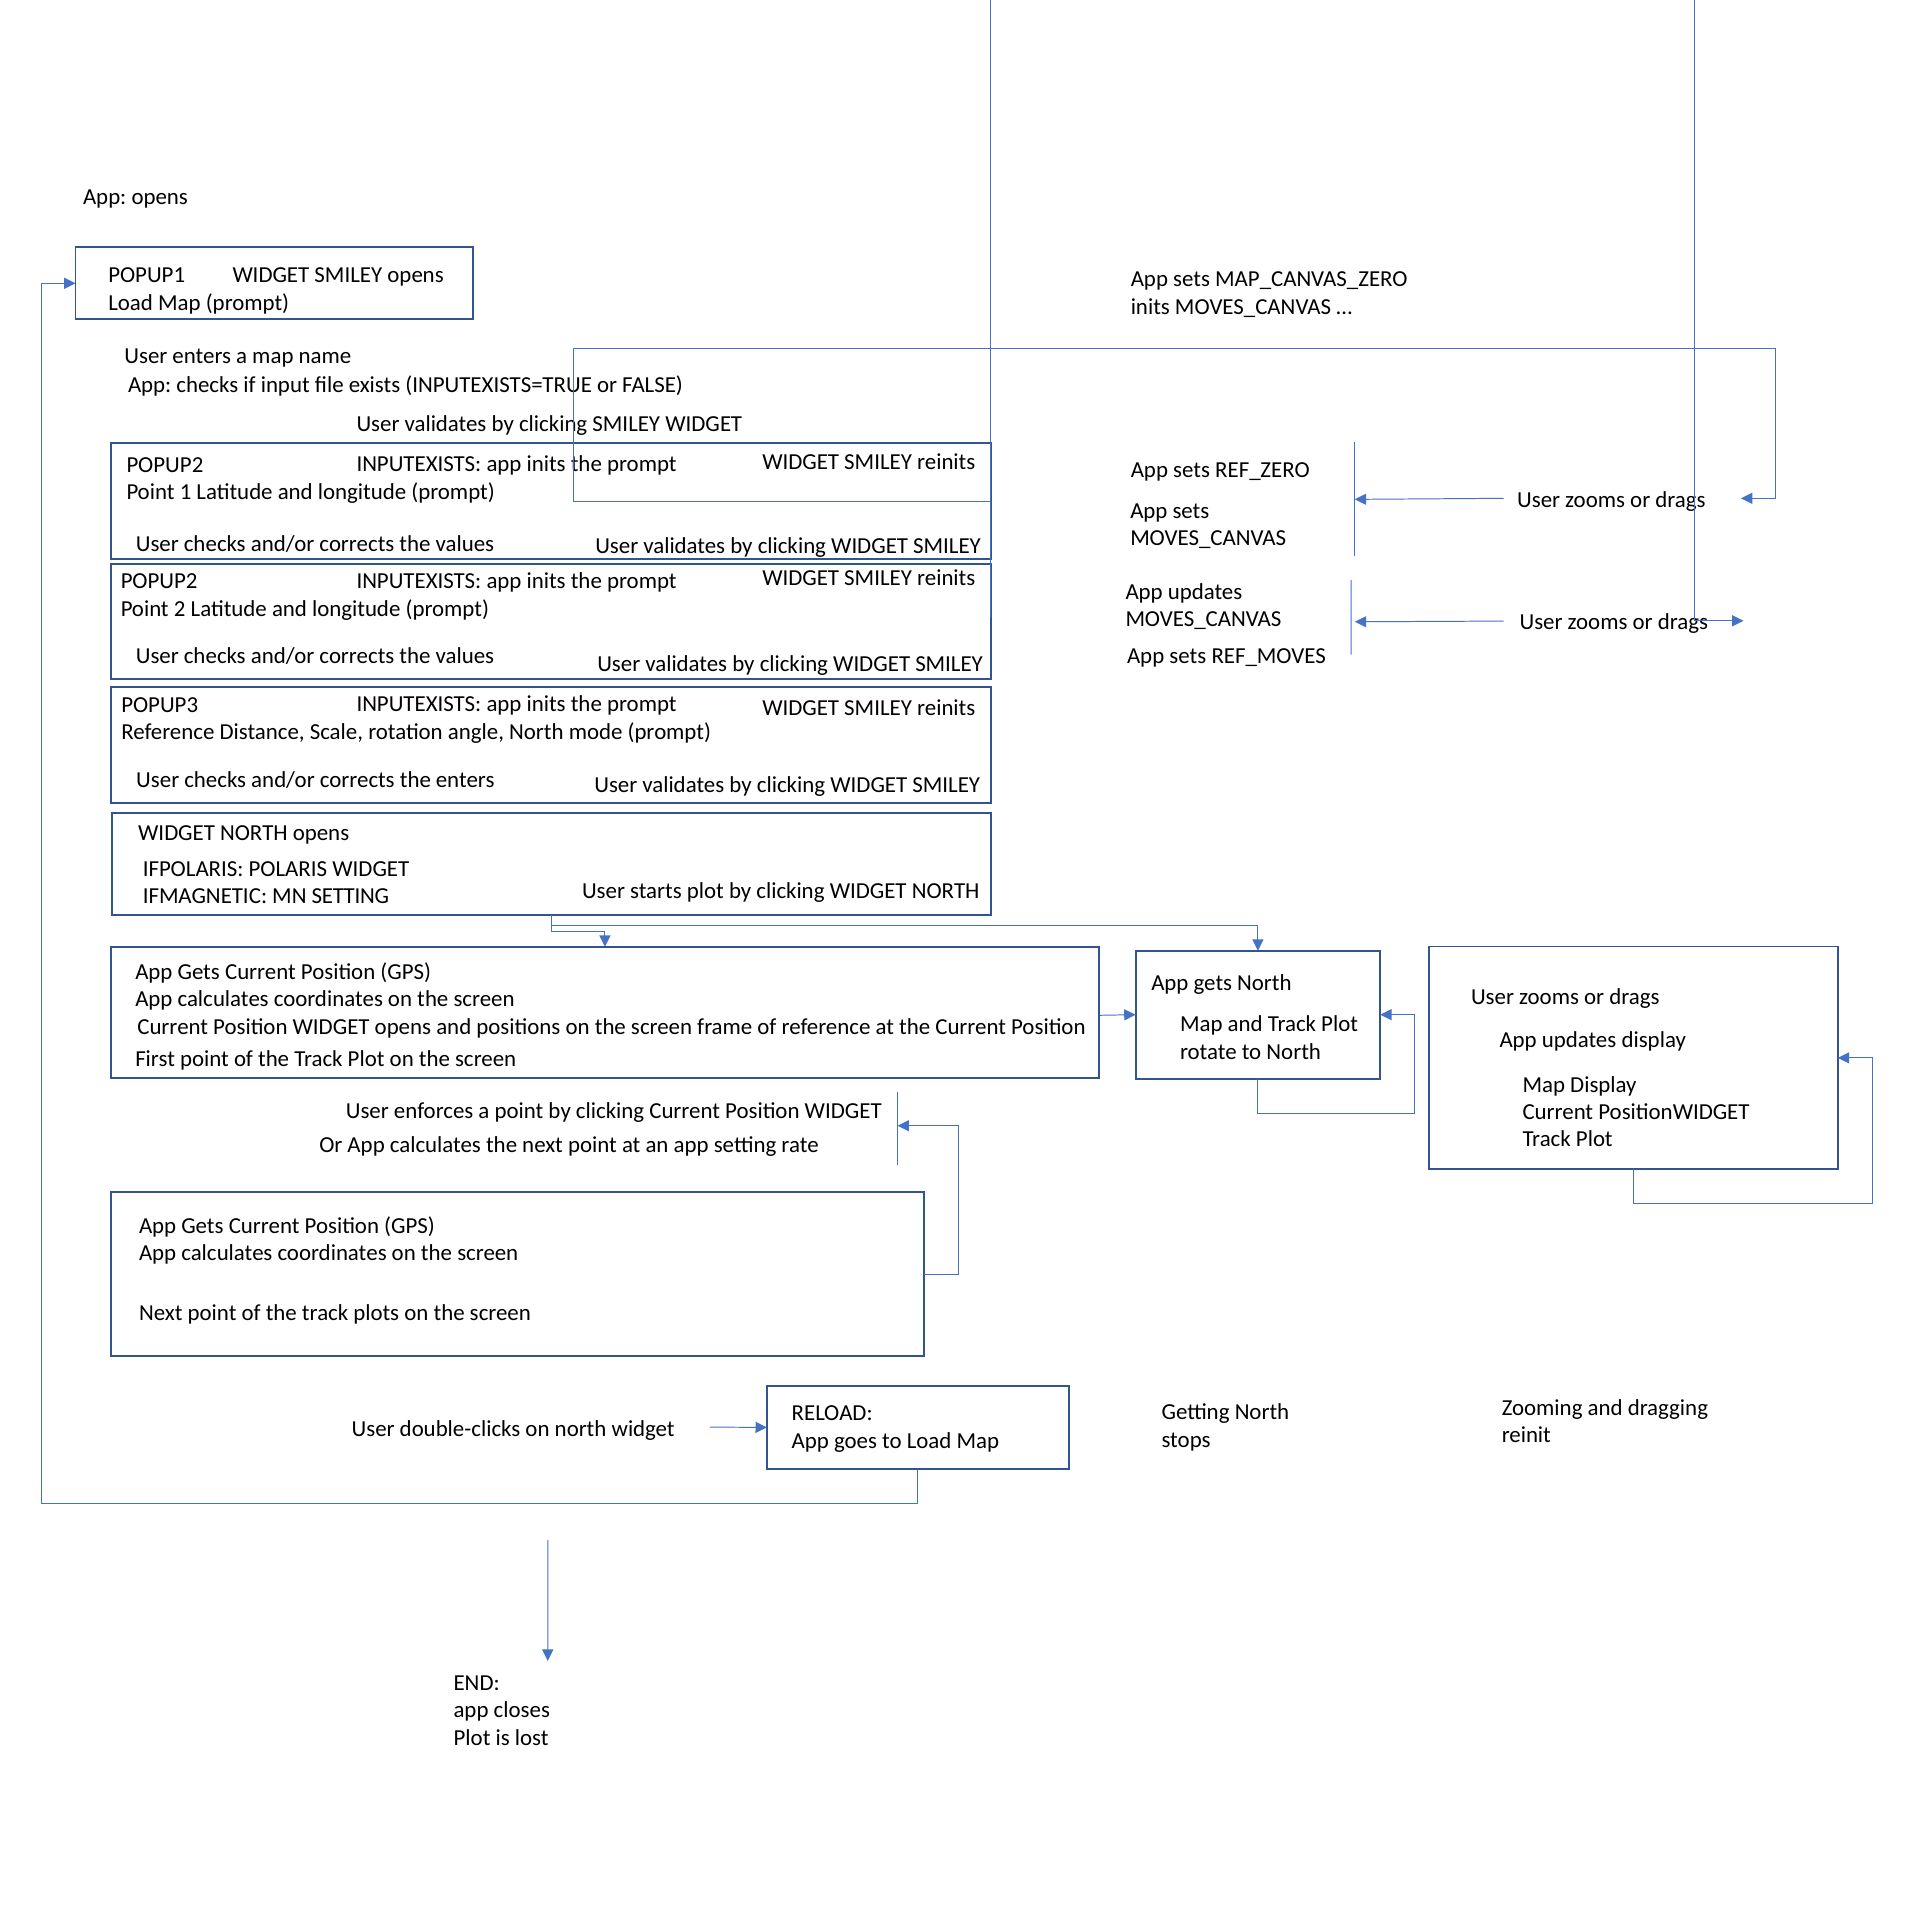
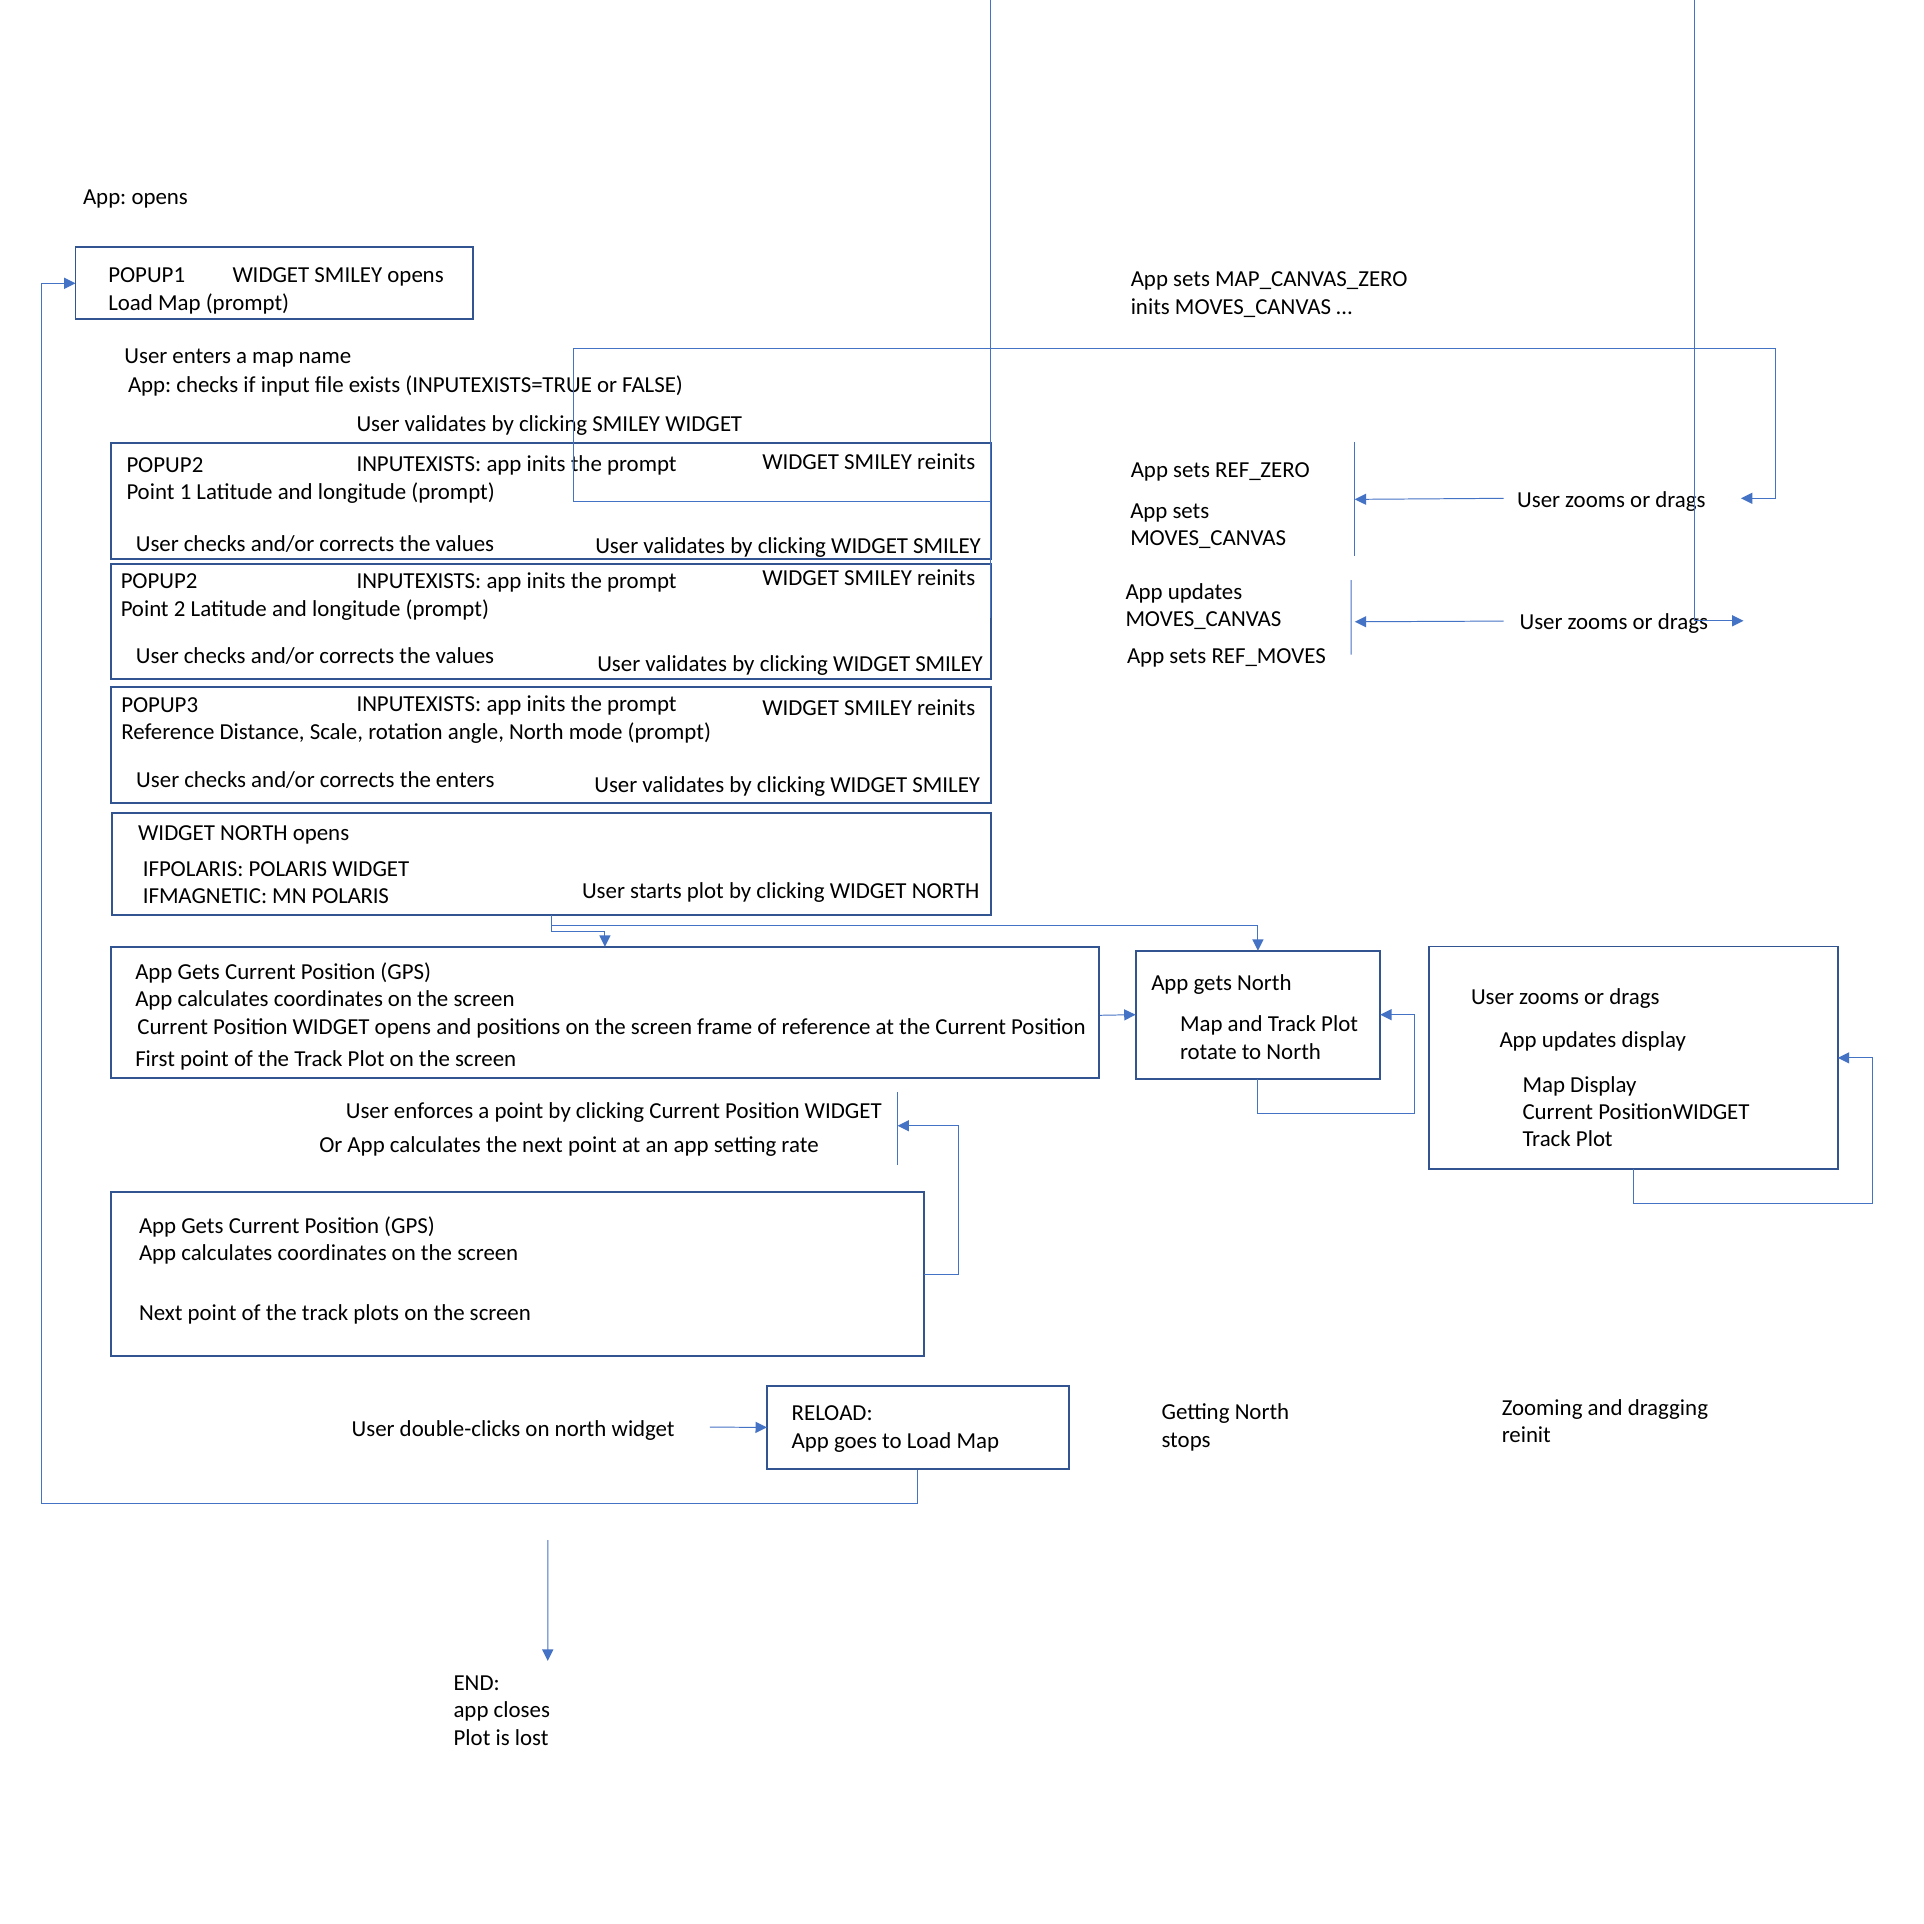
MN SETTING: SETTING -> POLARIS
